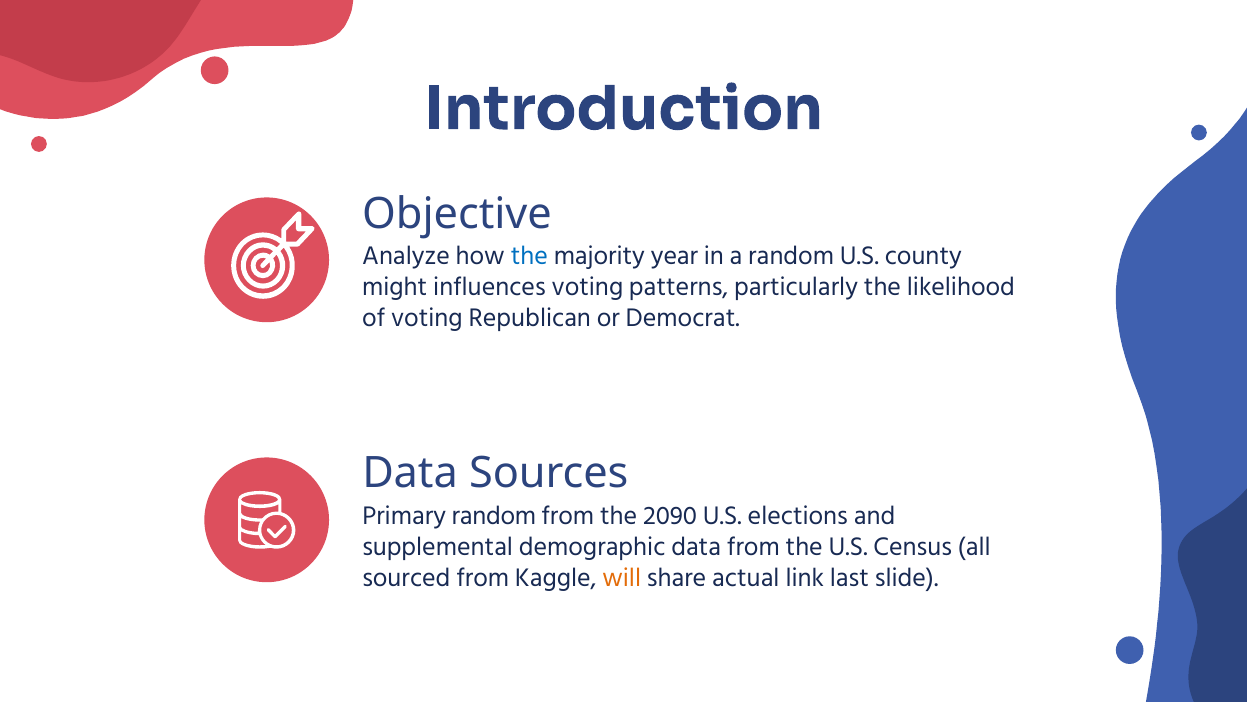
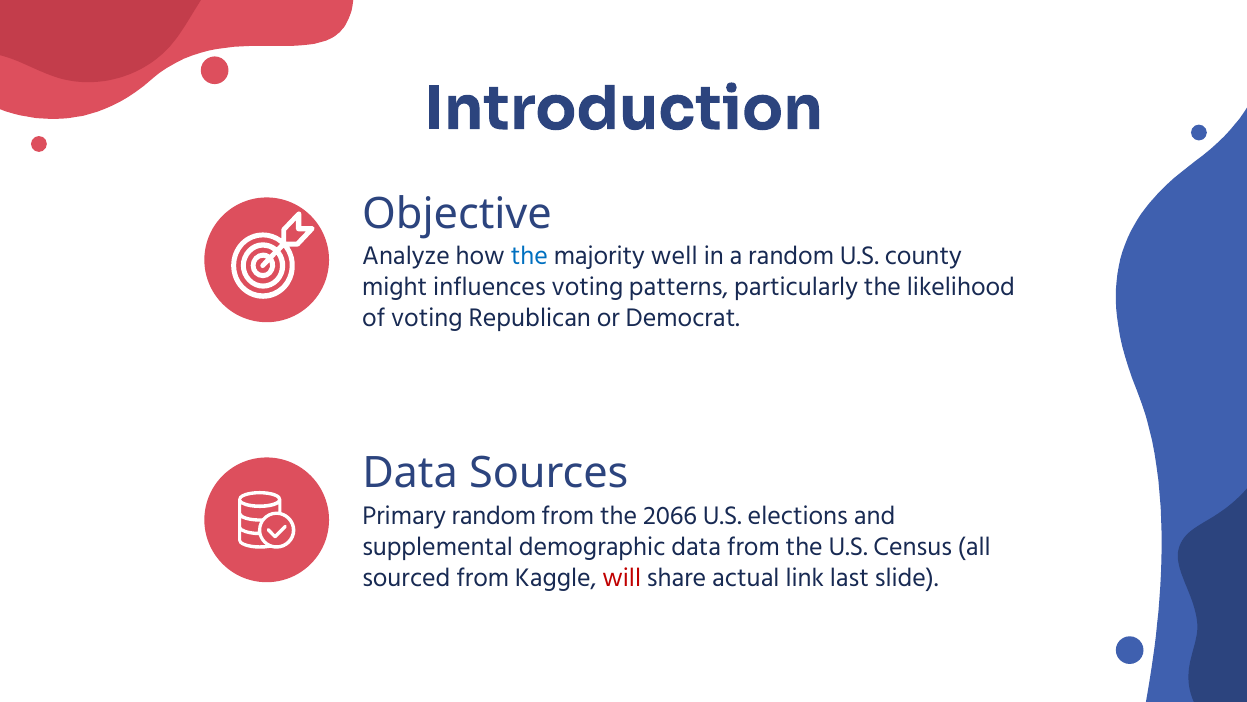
year: year -> well
2090: 2090 -> 2066
will colour: orange -> red
